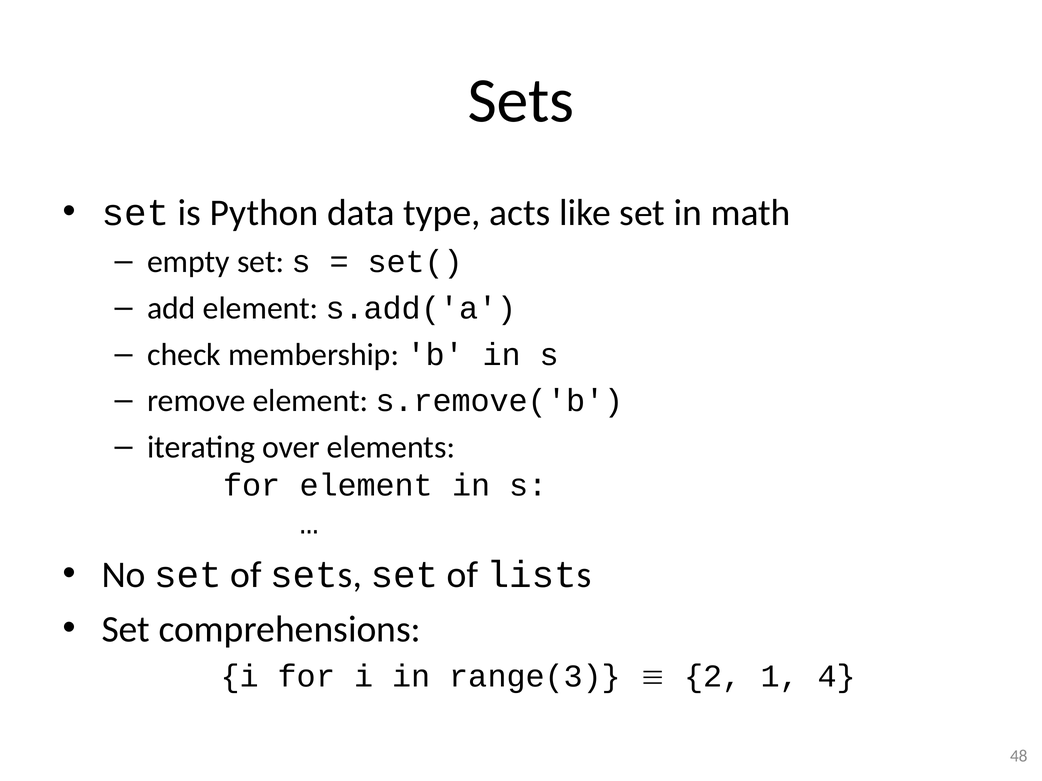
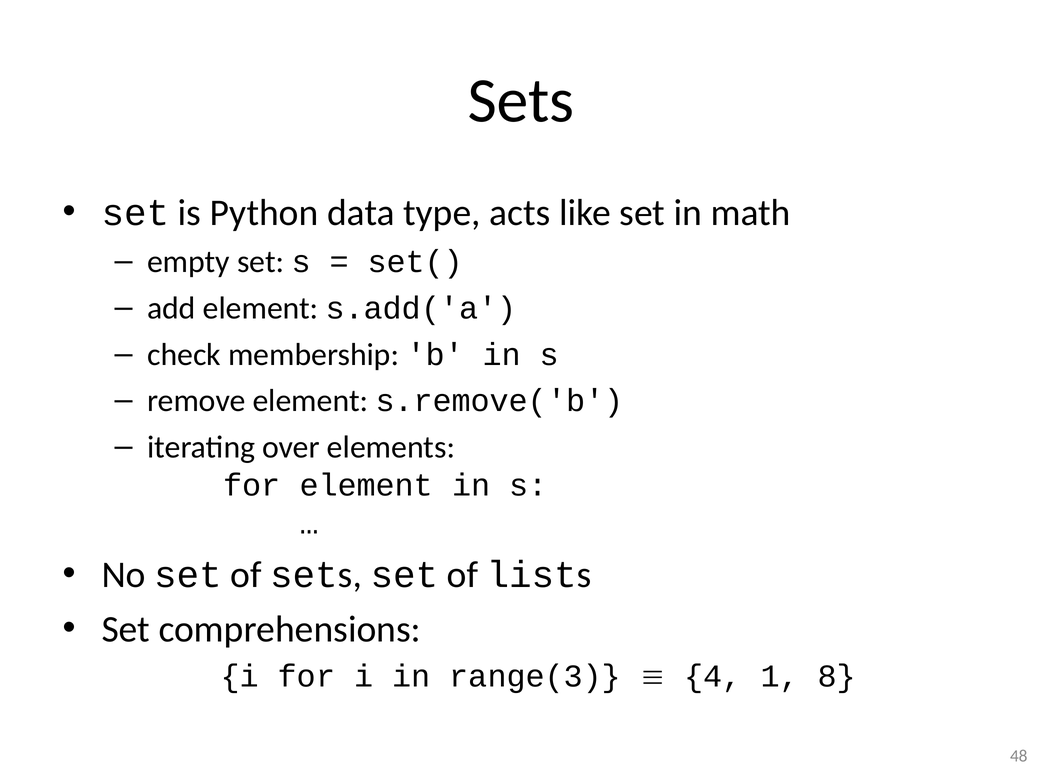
2: 2 -> 4
4: 4 -> 8
